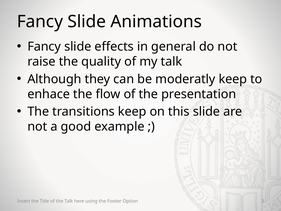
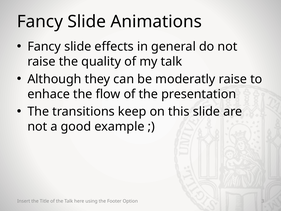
moderatly keep: keep -> raise
